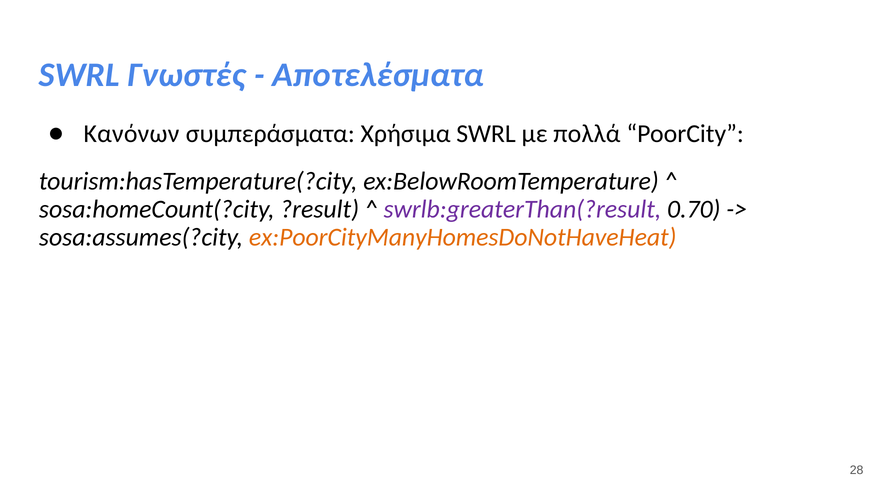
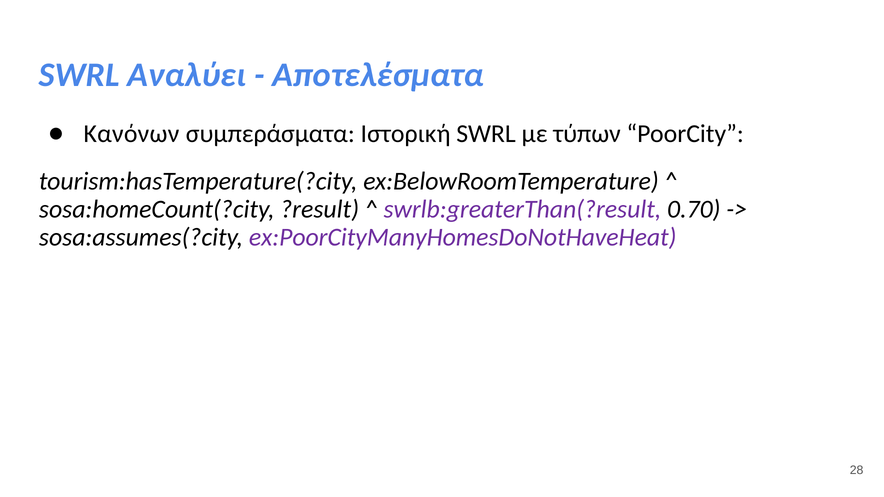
Γνωστές: Γνωστές -> Αναλύει
Χρήσιμα: Χρήσιμα -> Ιστορική
πολλά: πολλά -> τύπων
ex:PoorCityManyHomesDoNotHaveHeat colour: orange -> purple
